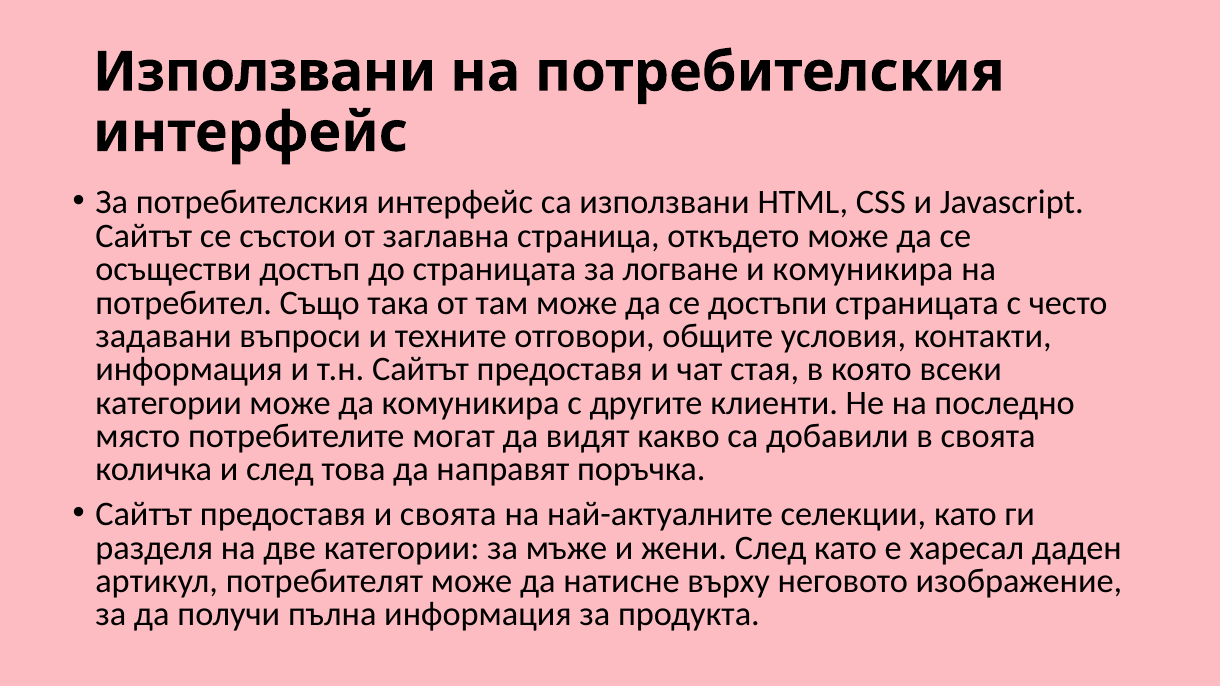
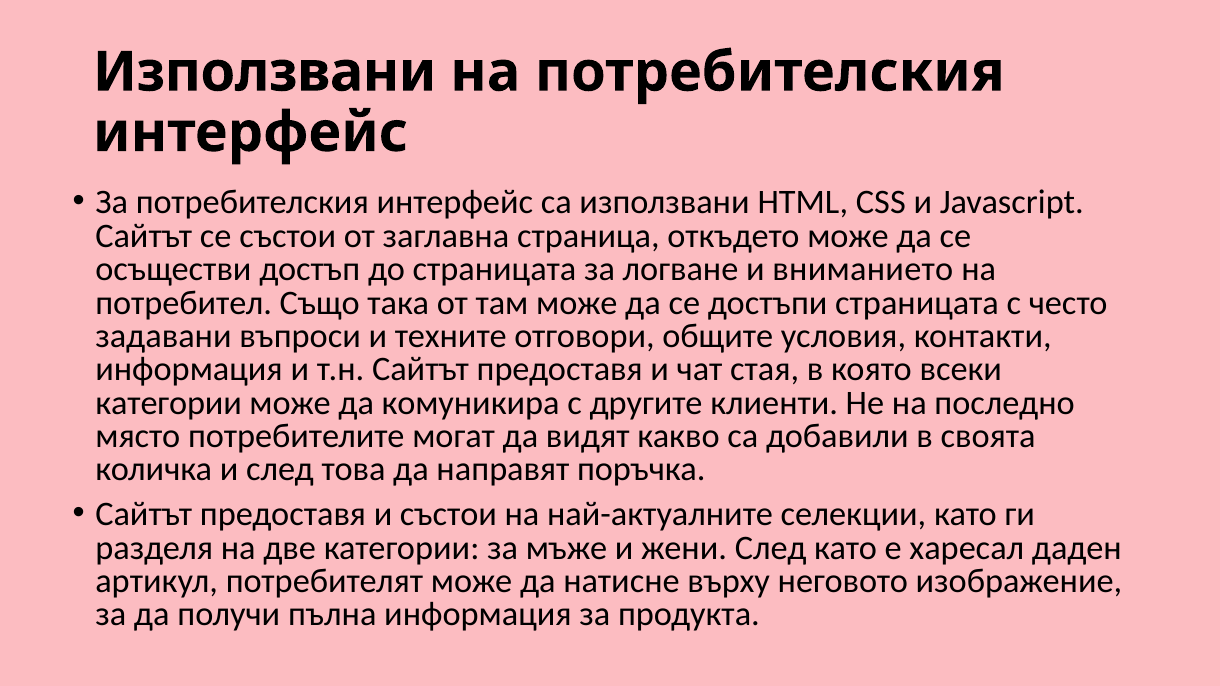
и комуникира: комуникира -> вниманието
и своята: своята -> състои
